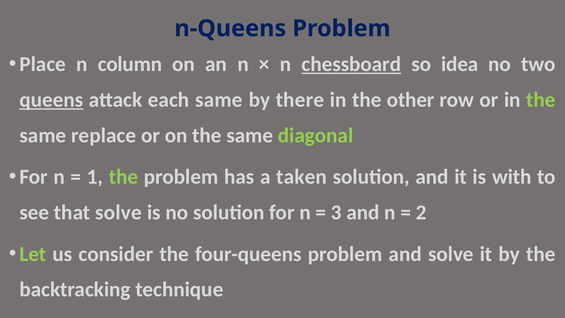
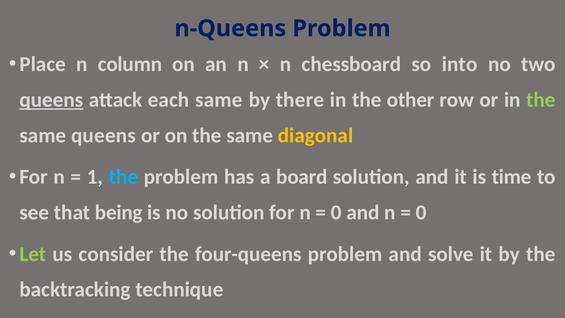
chessboard underline: present -> none
idea: idea -> into
same replace: replace -> queens
diagonal colour: light green -> yellow
the at (124, 177) colour: light green -> light blue
taken: taken -> board
with: with -> time
that solve: solve -> being
3 at (336, 212): 3 -> 0
2 at (421, 212): 2 -> 0
